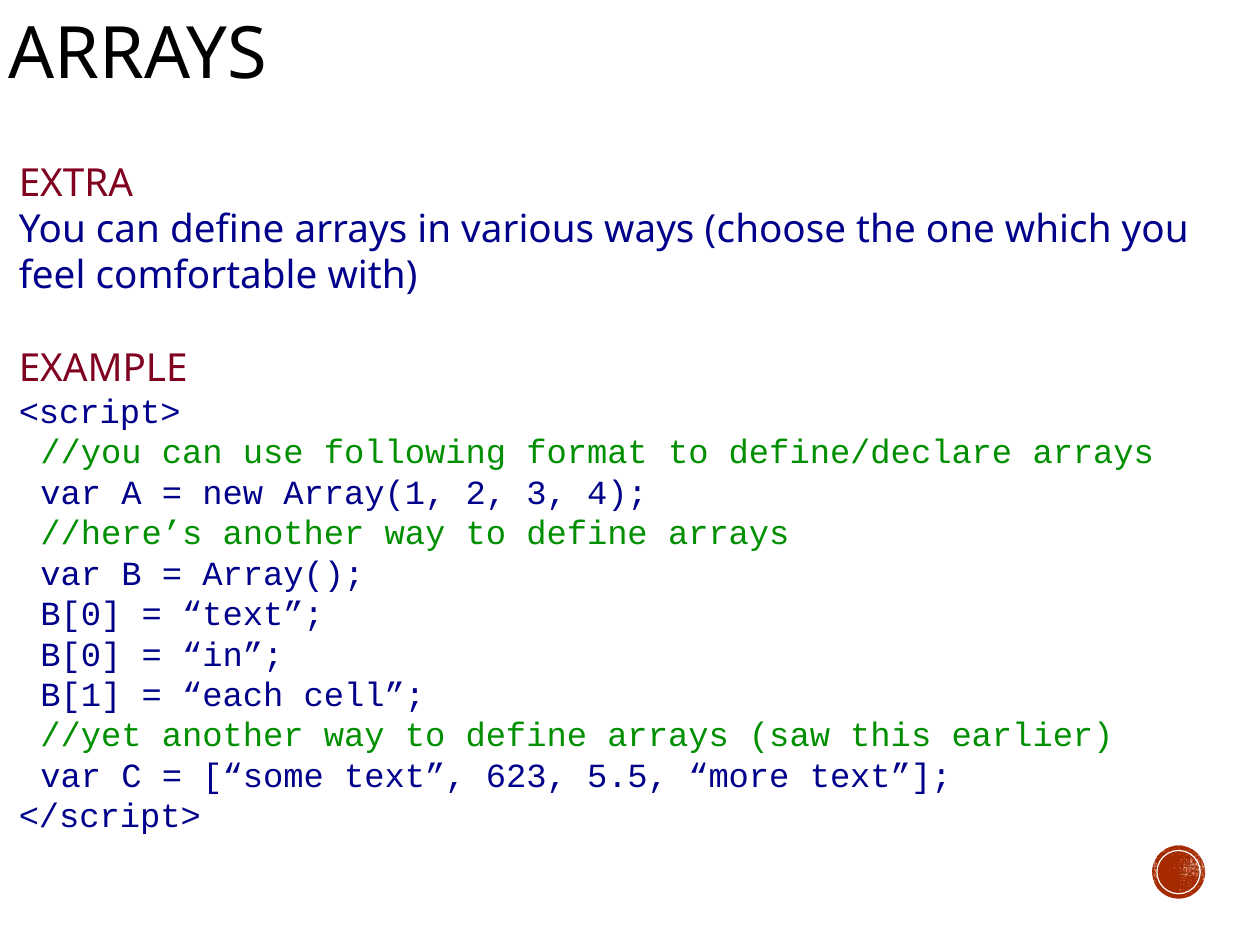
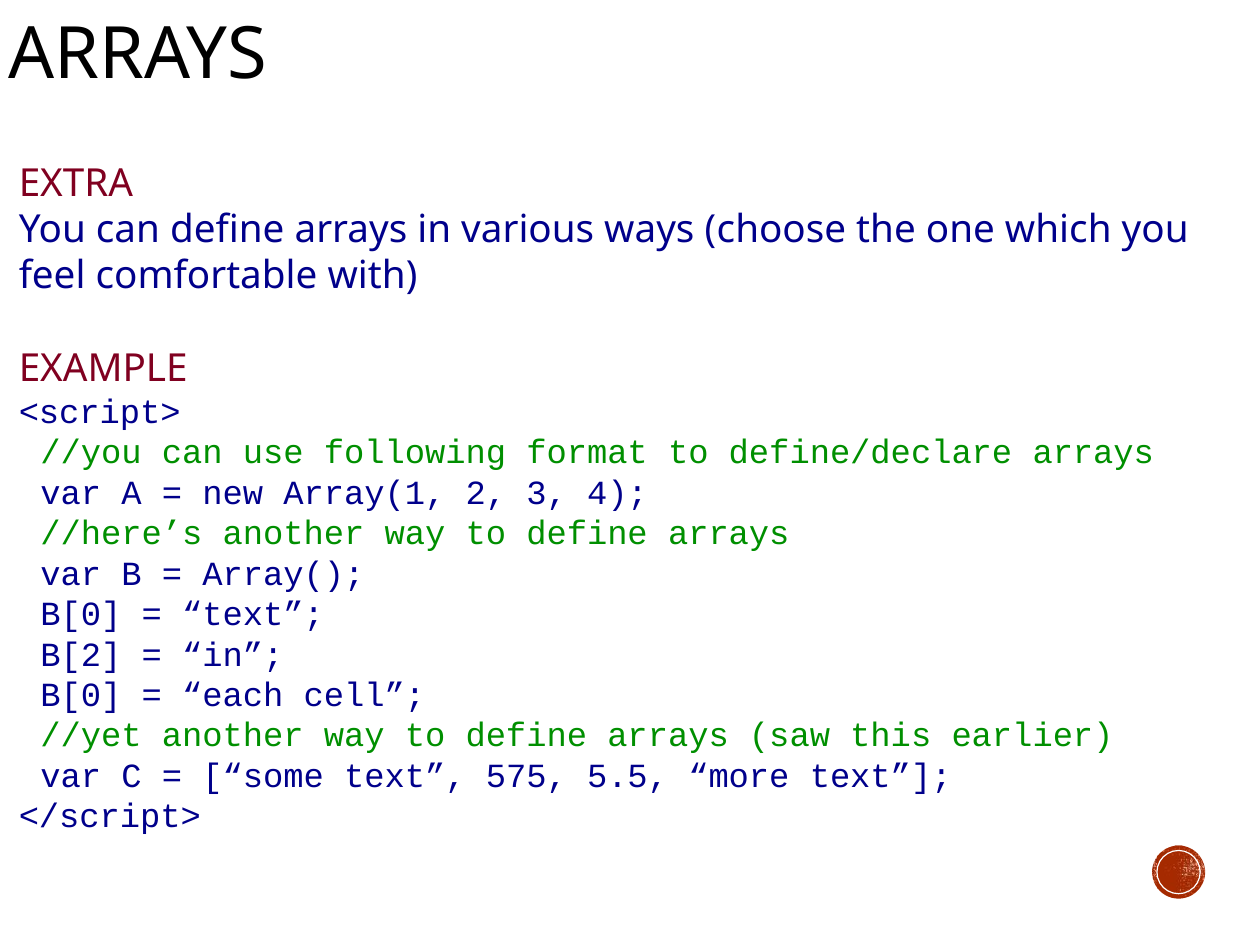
B[0 at (81, 655): B[0 -> B[2
B[1 at (81, 695): B[1 -> B[0
623: 623 -> 575
